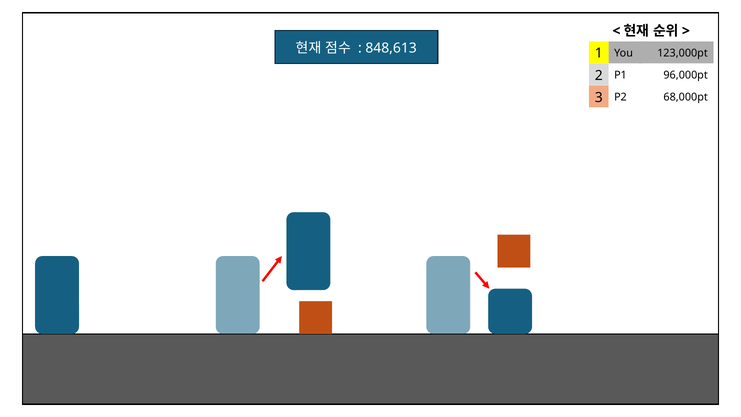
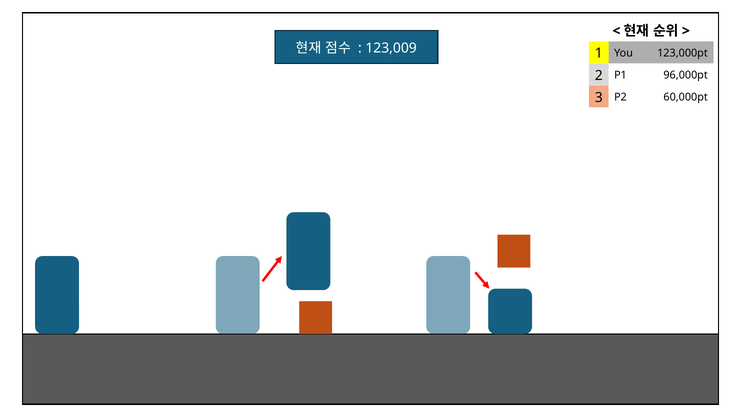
848,613: 848,613 -> 123,009
68,000pt: 68,000pt -> 60,000pt
